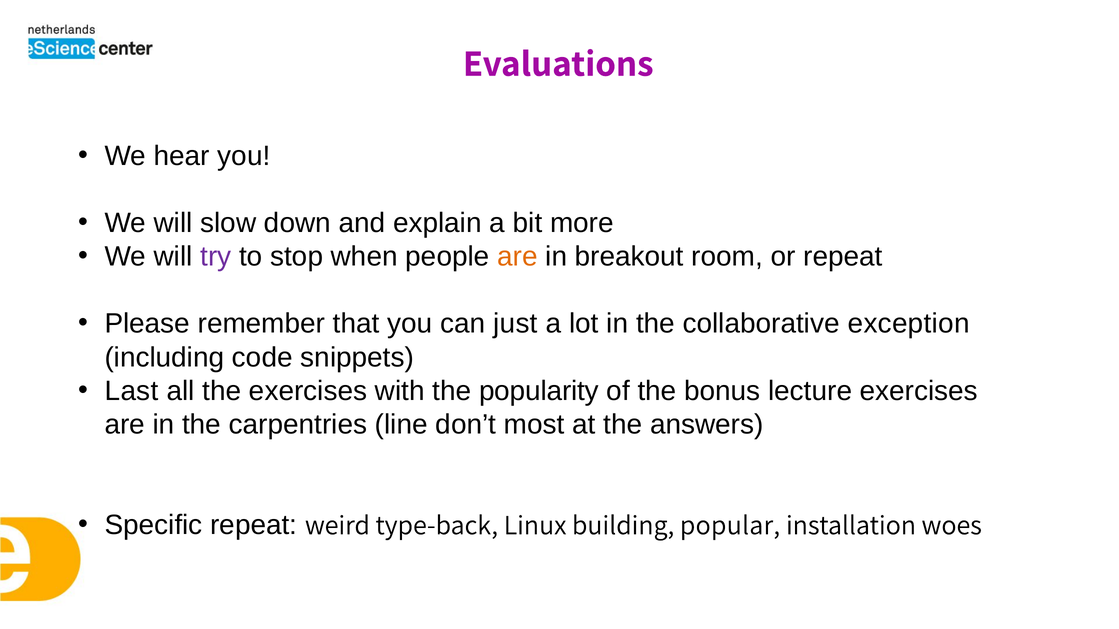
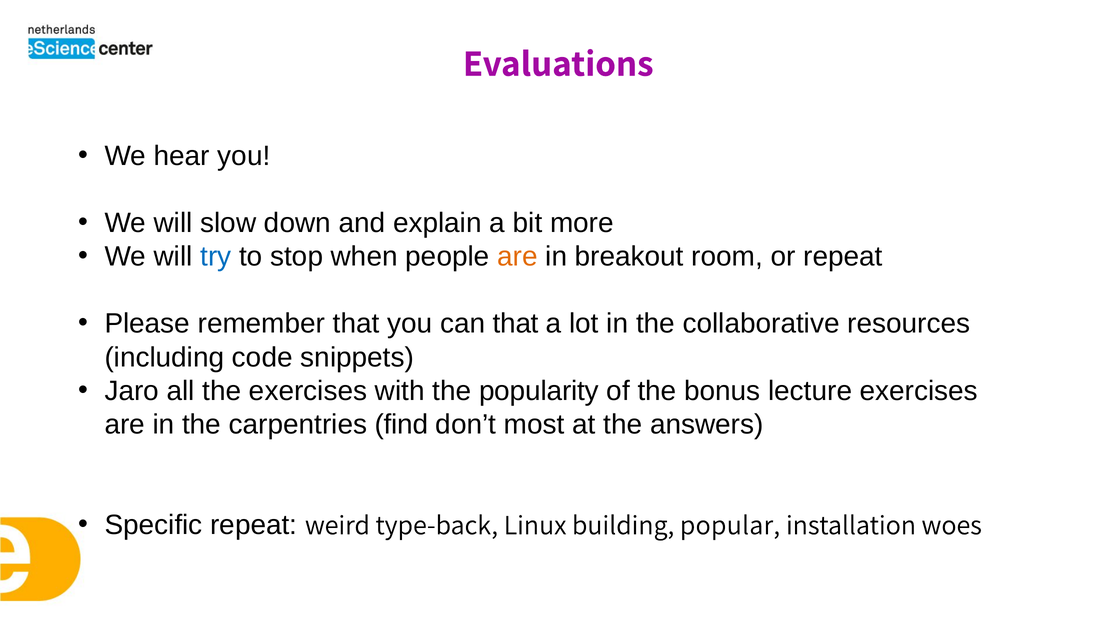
try colour: purple -> blue
can just: just -> that
exception: exception -> resources
Last: Last -> Jaro
line: line -> find
